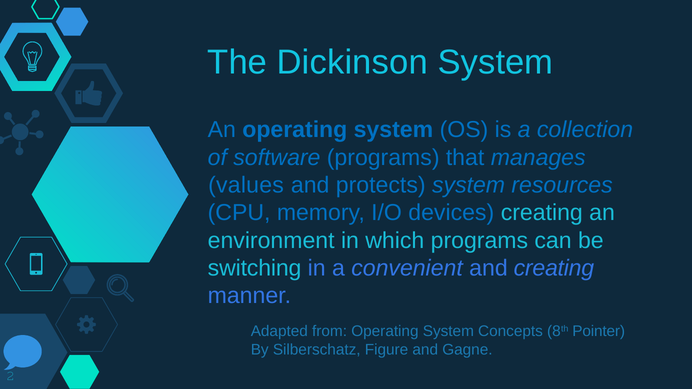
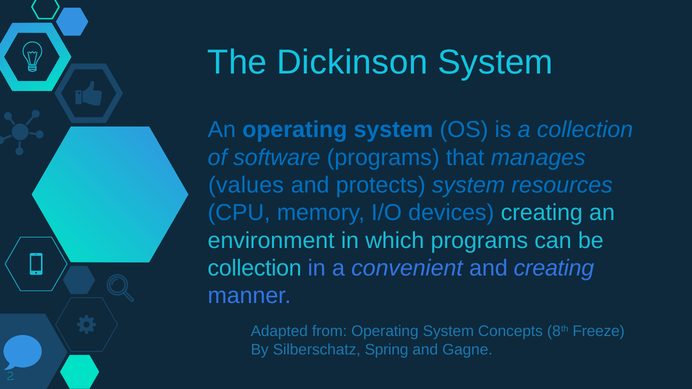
switching at (255, 268): switching -> collection
Pointer: Pointer -> Freeze
Figure: Figure -> Spring
